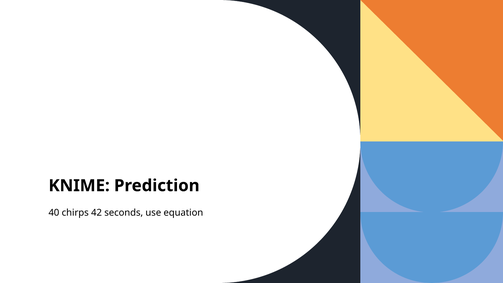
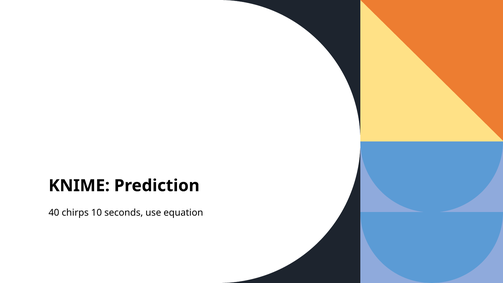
42: 42 -> 10
